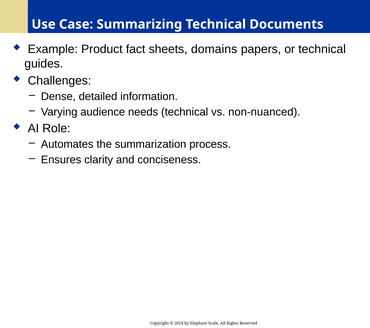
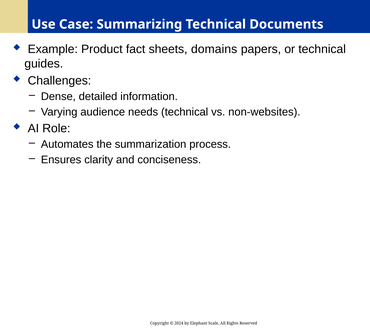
non-nuanced: non-nuanced -> non-websites
